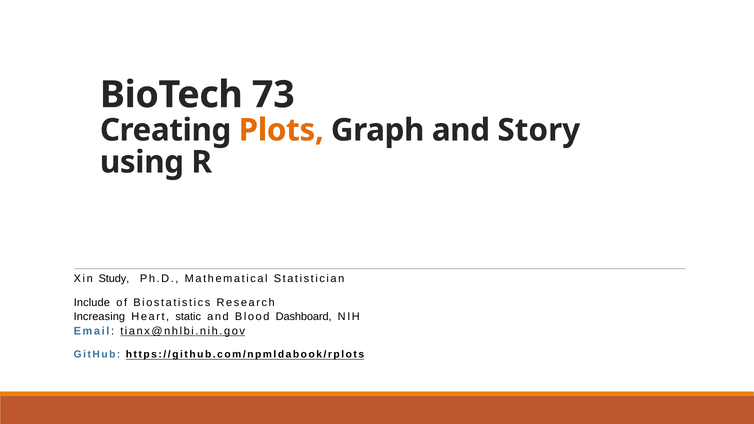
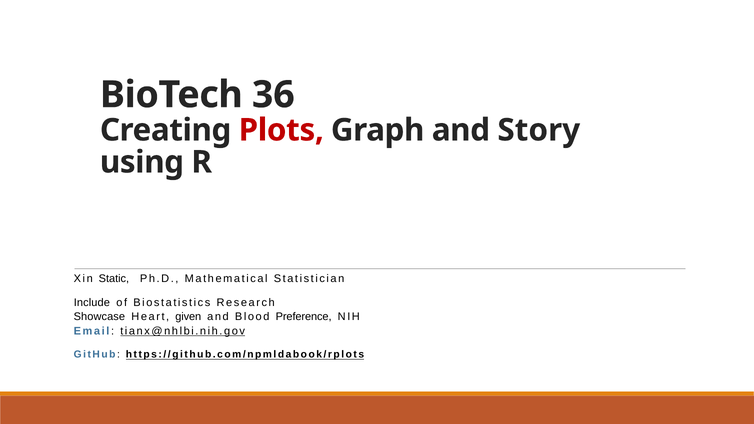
73: 73 -> 36
Plots colour: orange -> red
Study: Study -> Static
Increasing: Increasing -> Showcase
static: static -> given
Dashboard: Dashboard -> Preference
